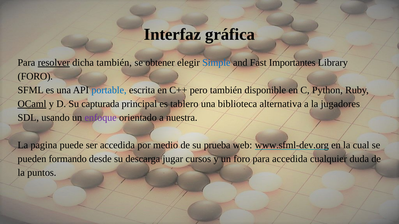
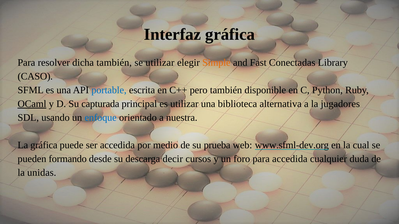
resolver underline: present -> none
se obtener: obtener -> utilizar
Simple colour: blue -> orange
Importantes: Importantes -> Conectadas
FORO at (35, 77): FORO -> CASO
es tablero: tablero -> utilizar
enfoque colour: purple -> blue
La pagina: pagina -> gráfica
jugar: jugar -> decir
puntos: puntos -> unidas
